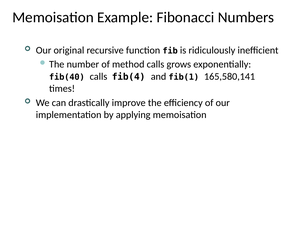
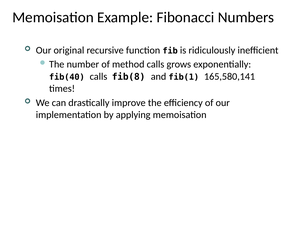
fib(4: fib(4 -> fib(8
